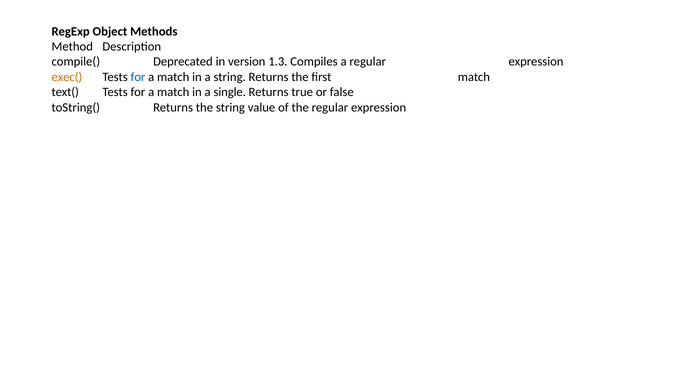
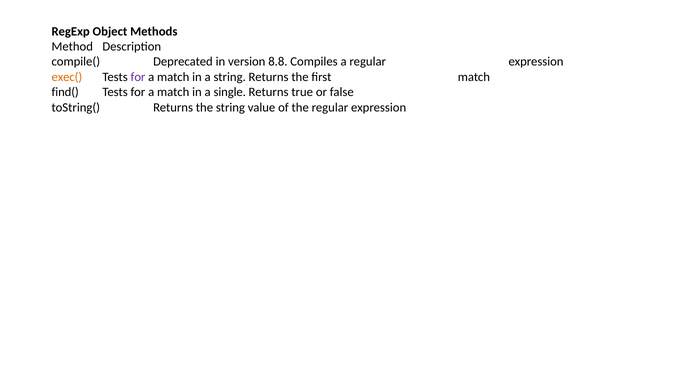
1.3: 1.3 -> 8.8
for at (138, 77) colour: blue -> purple
text(: text( -> find(
